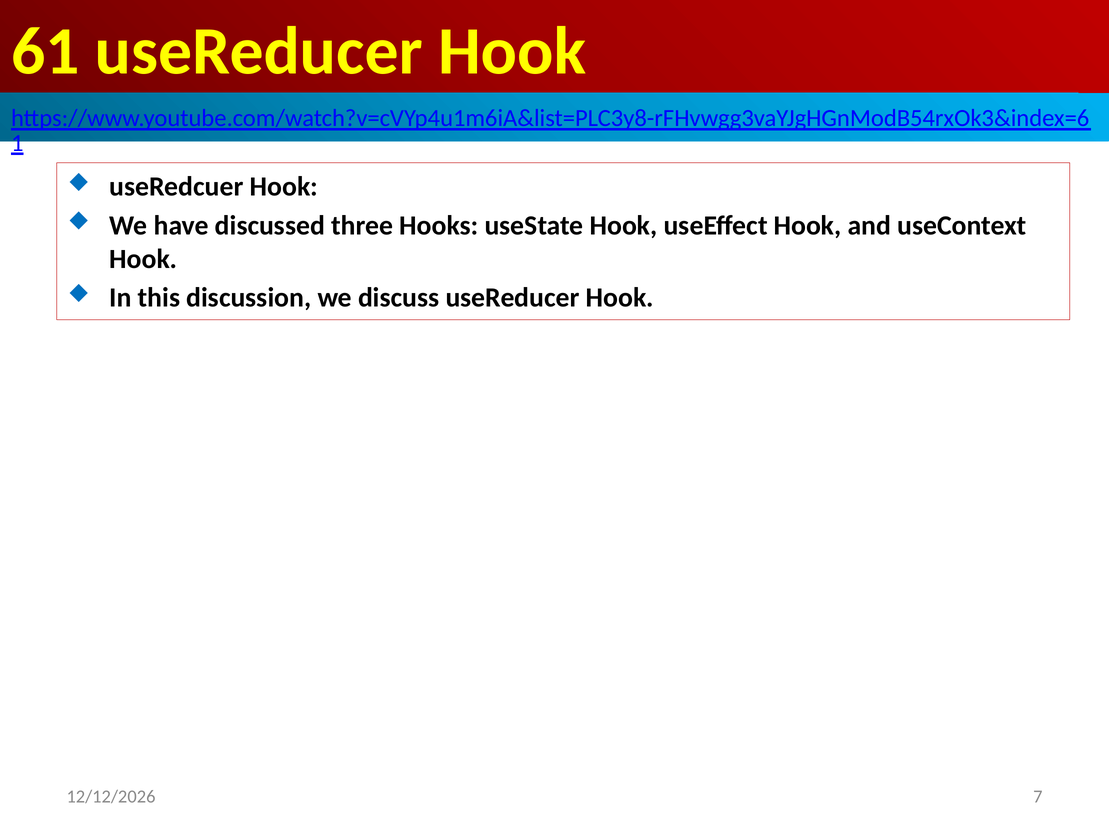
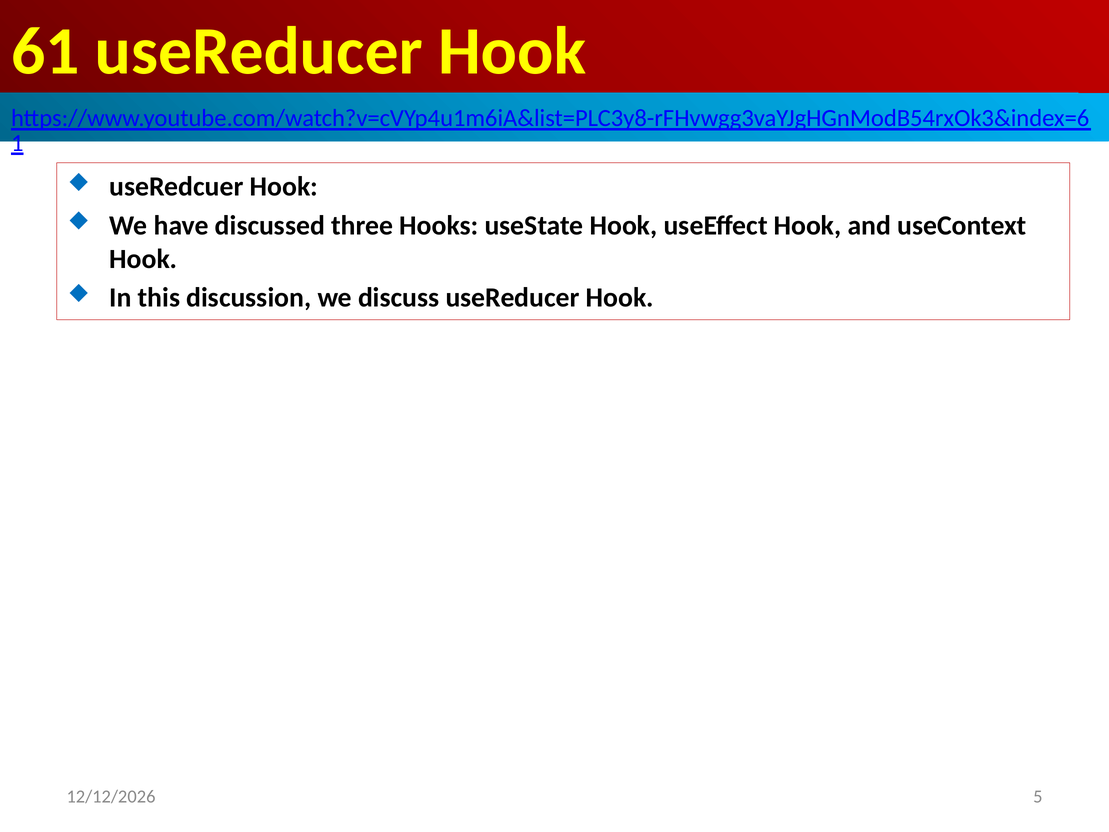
7: 7 -> 5
